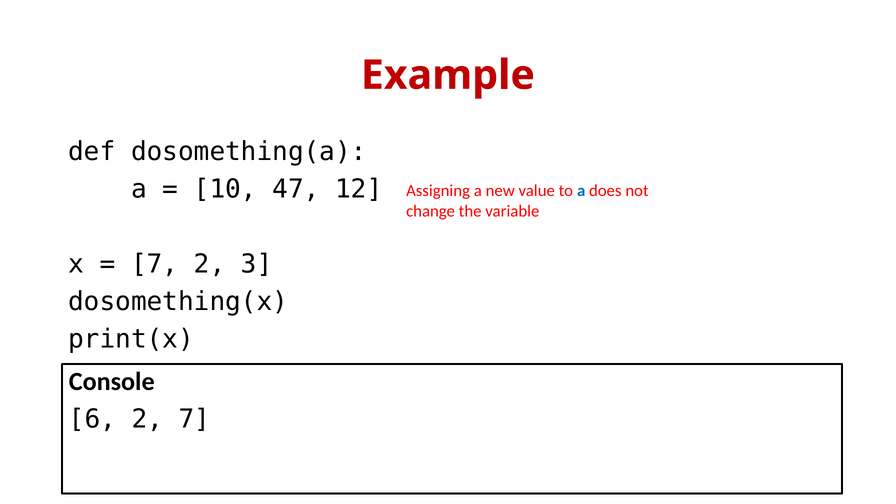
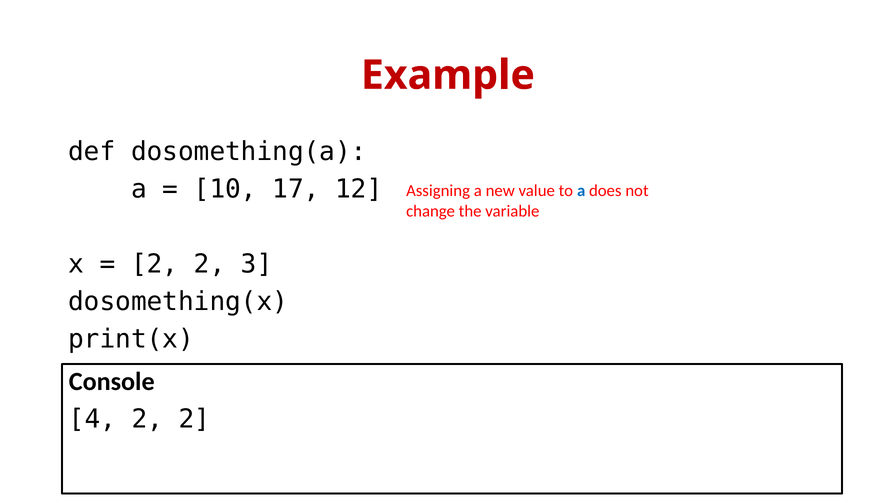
47: 47 -> 17
7 at (155, 264): 7 -> 2
6: 6 -> 4
7 at (194, 419): 7 -> 2
